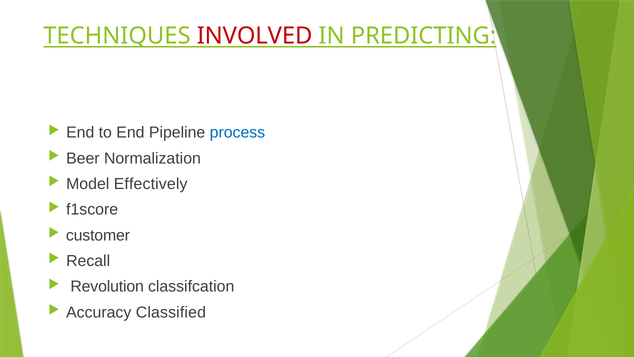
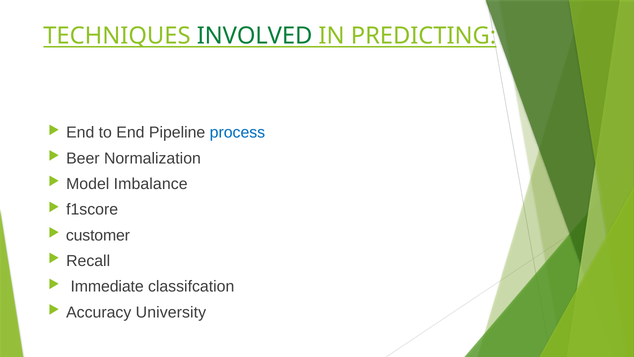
INVOLVED colour: red -> green
Effectively: Effectively -> Imbalance
Revolution: Revolution -> Immediate
Classified: Classified -> University
